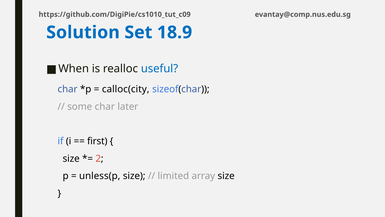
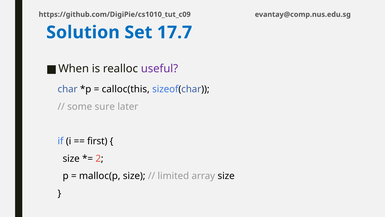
18.9: 18.9 -> 17.7
useful colour: blue -> purple
calloc(city: calloc(city -> calloc(this
some char: char -> sure
unless(p: unless(p -> malloc(p
